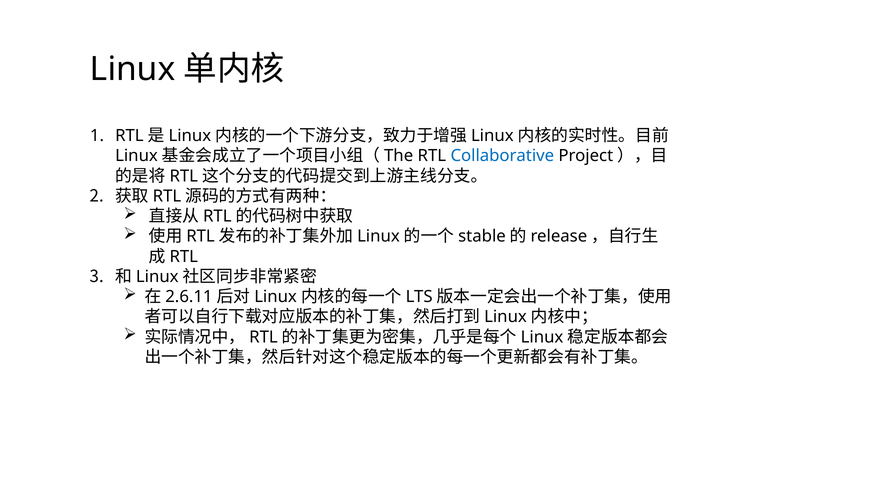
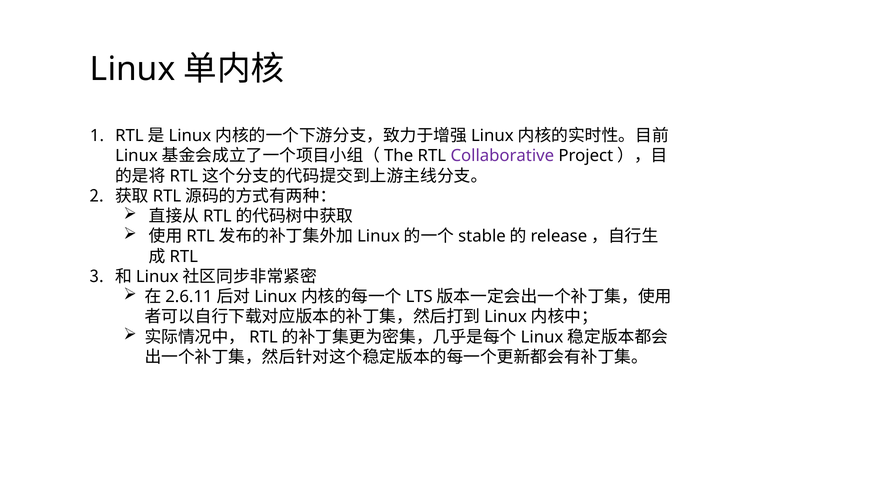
Collaborative colour: blue -> purple
